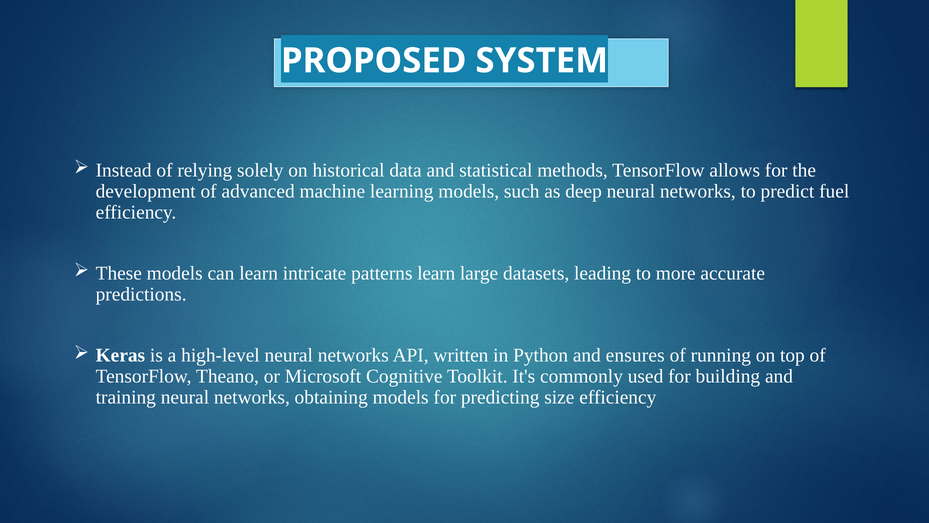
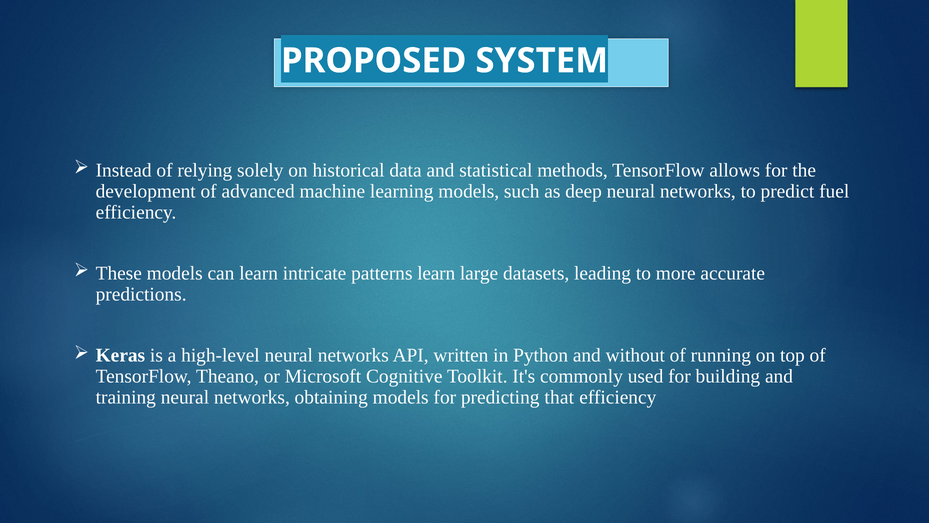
ensures: ensures -> without
size: size -> that
